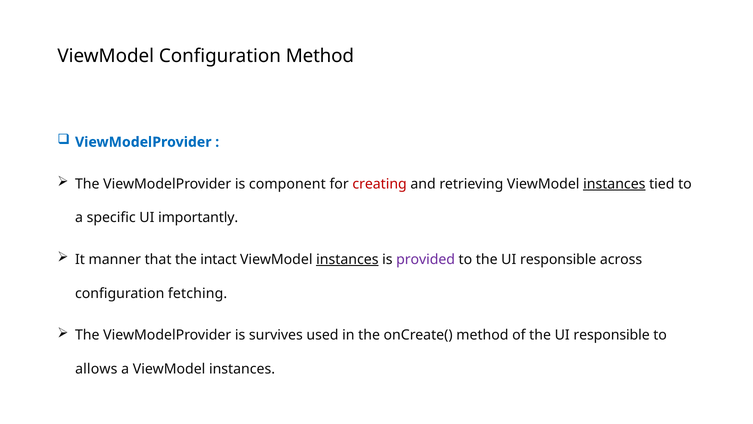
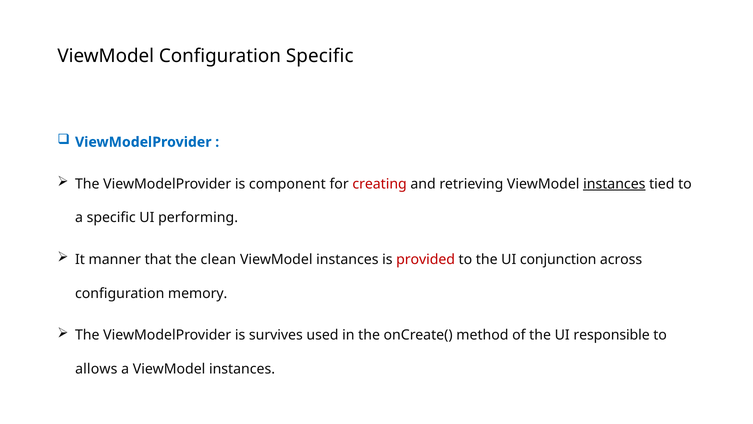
Configuration Method: Method -> Specific
importantly: importantly -> performing
intact: intact -> clean
instances at (347, 259) underline: present -> none
provided colour: purple -> red
to the UI responsible: responsible -> conjunction
fetching: fetching -> memory
